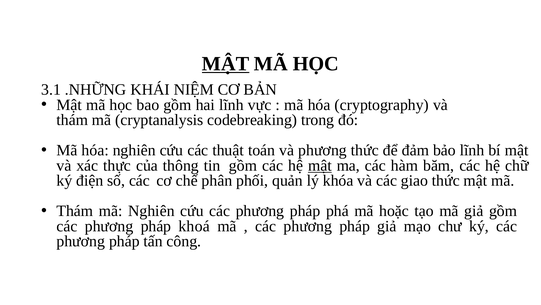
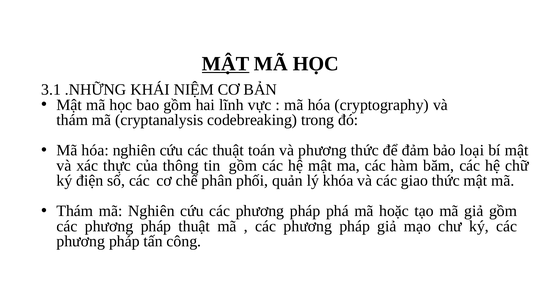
bảo lĩnh: lĩnh -> loại
mật at (320, 165) underline: present -> none
pháp khoá: khoá -> thuật
